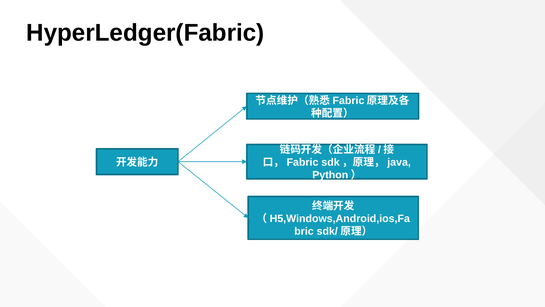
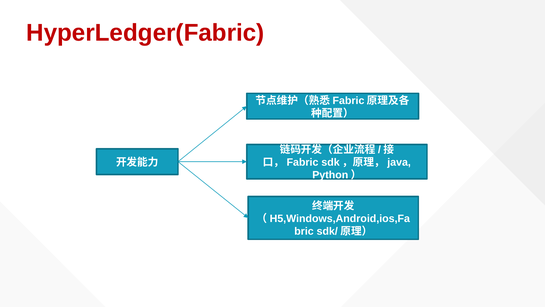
HyperLedger(Fabric colour: black -> red
